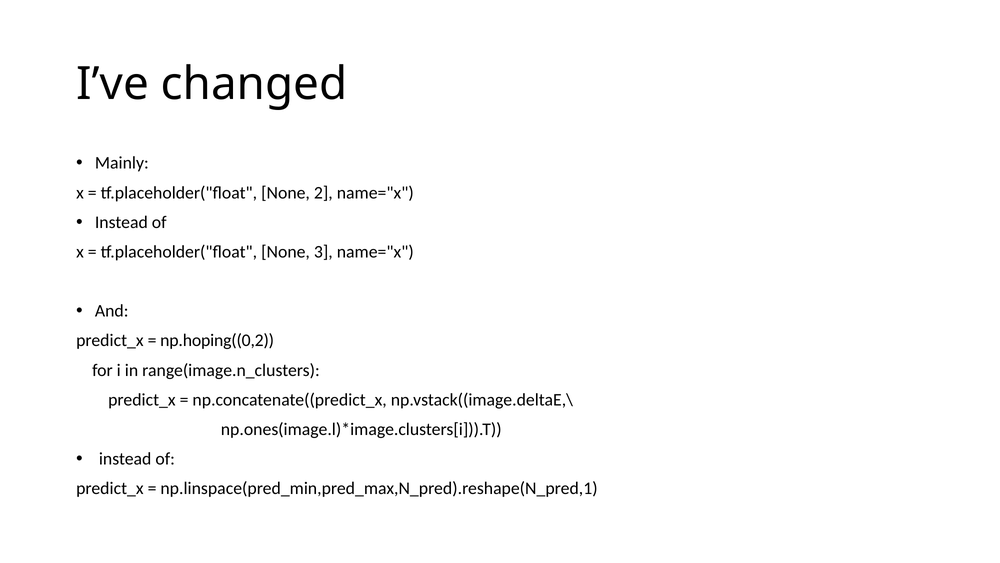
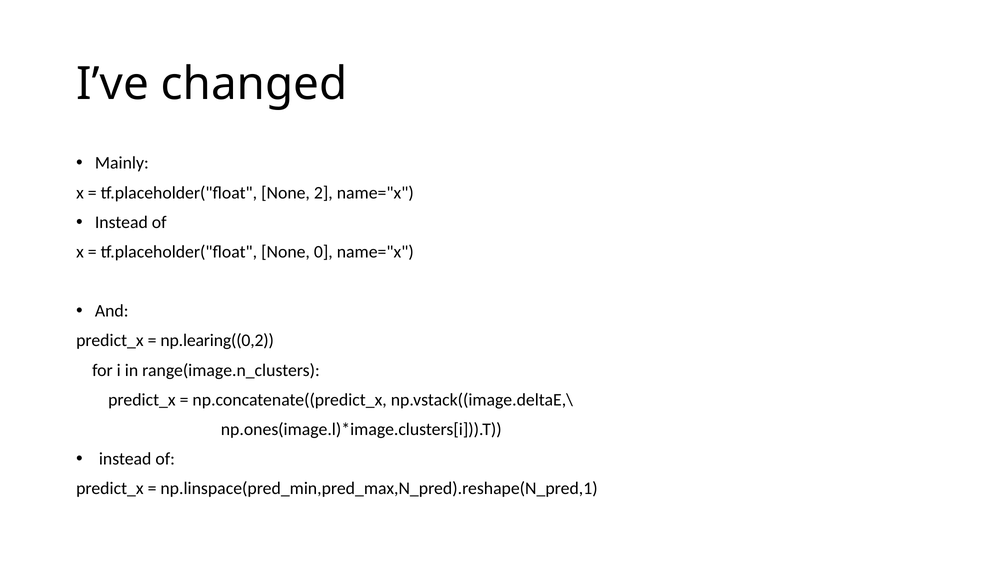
3: 3 -> 0
np.hoping((0,2: np.hoping((0,2 -> np.learing((0,2
